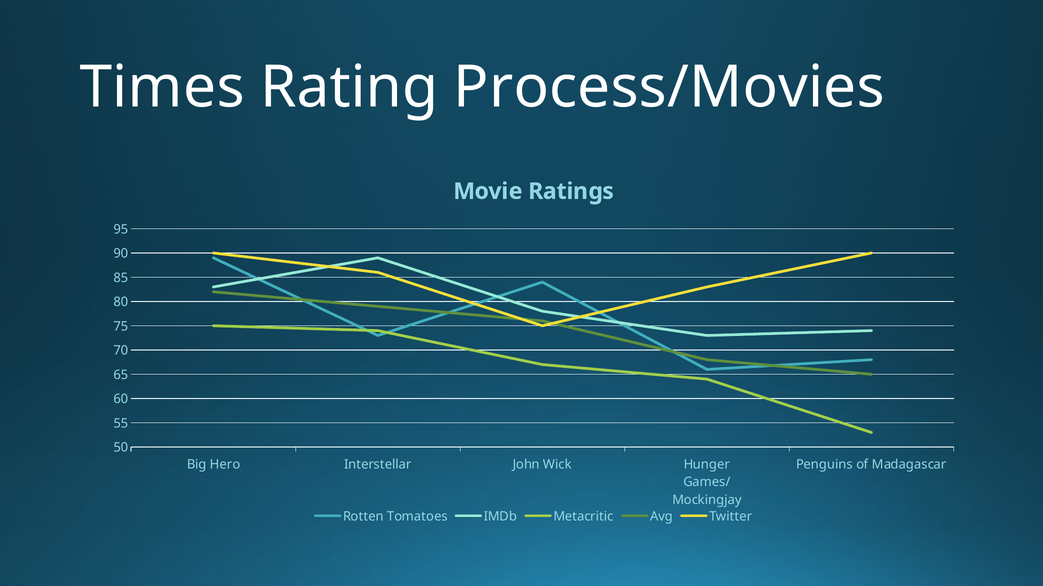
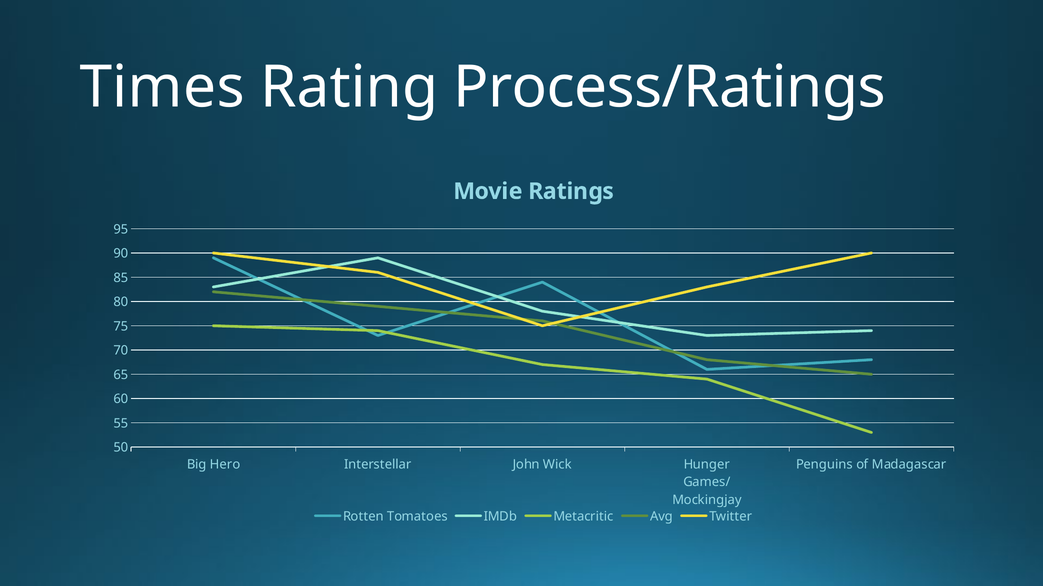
Process/Movies: Process/Movies -> Process/Ratings
